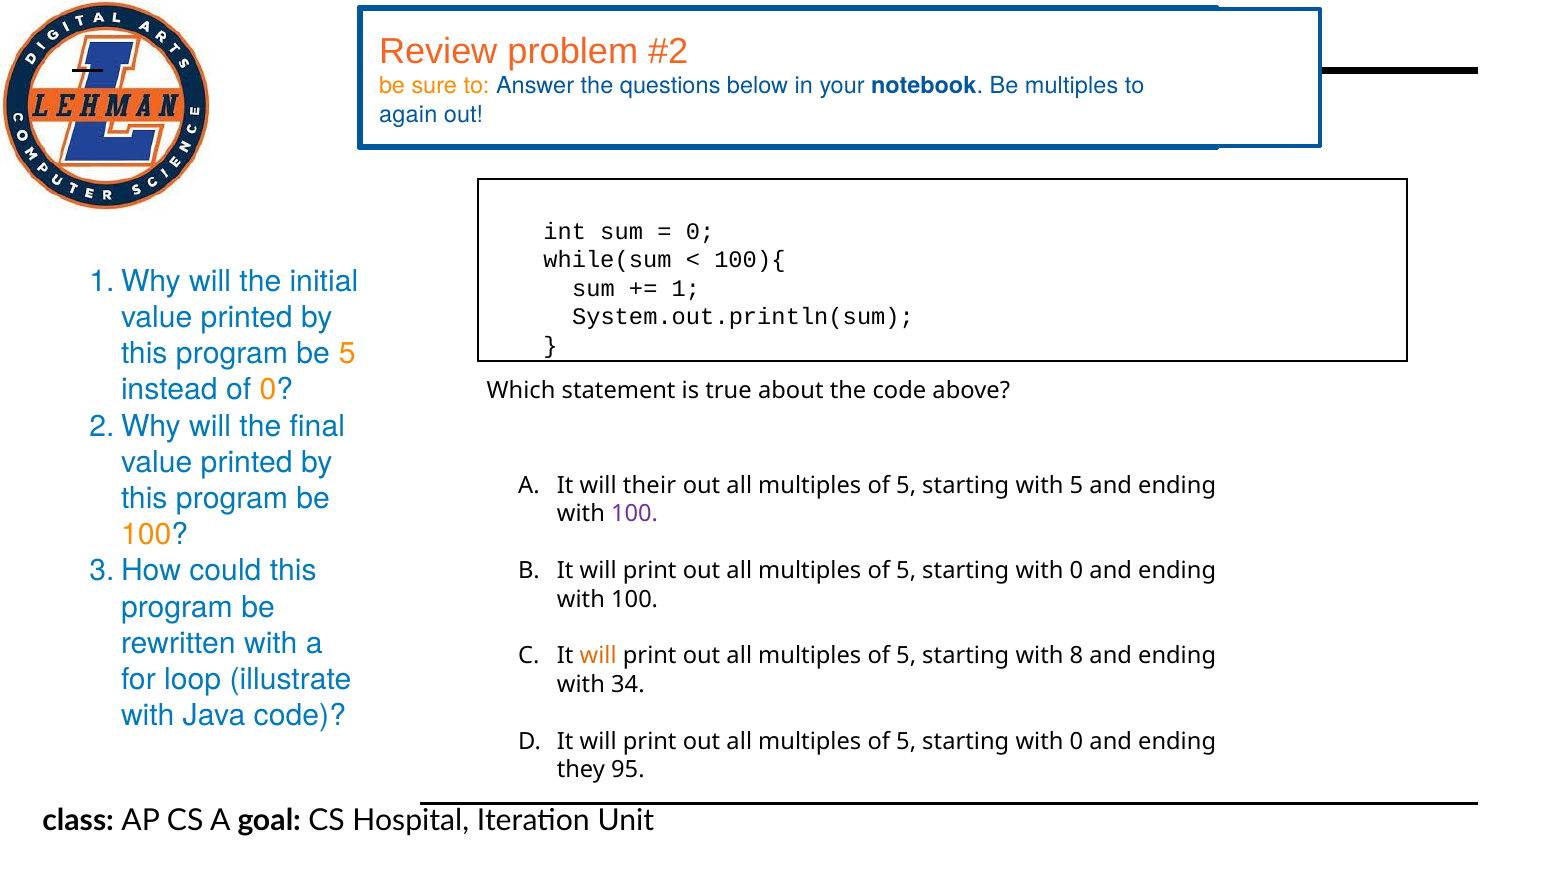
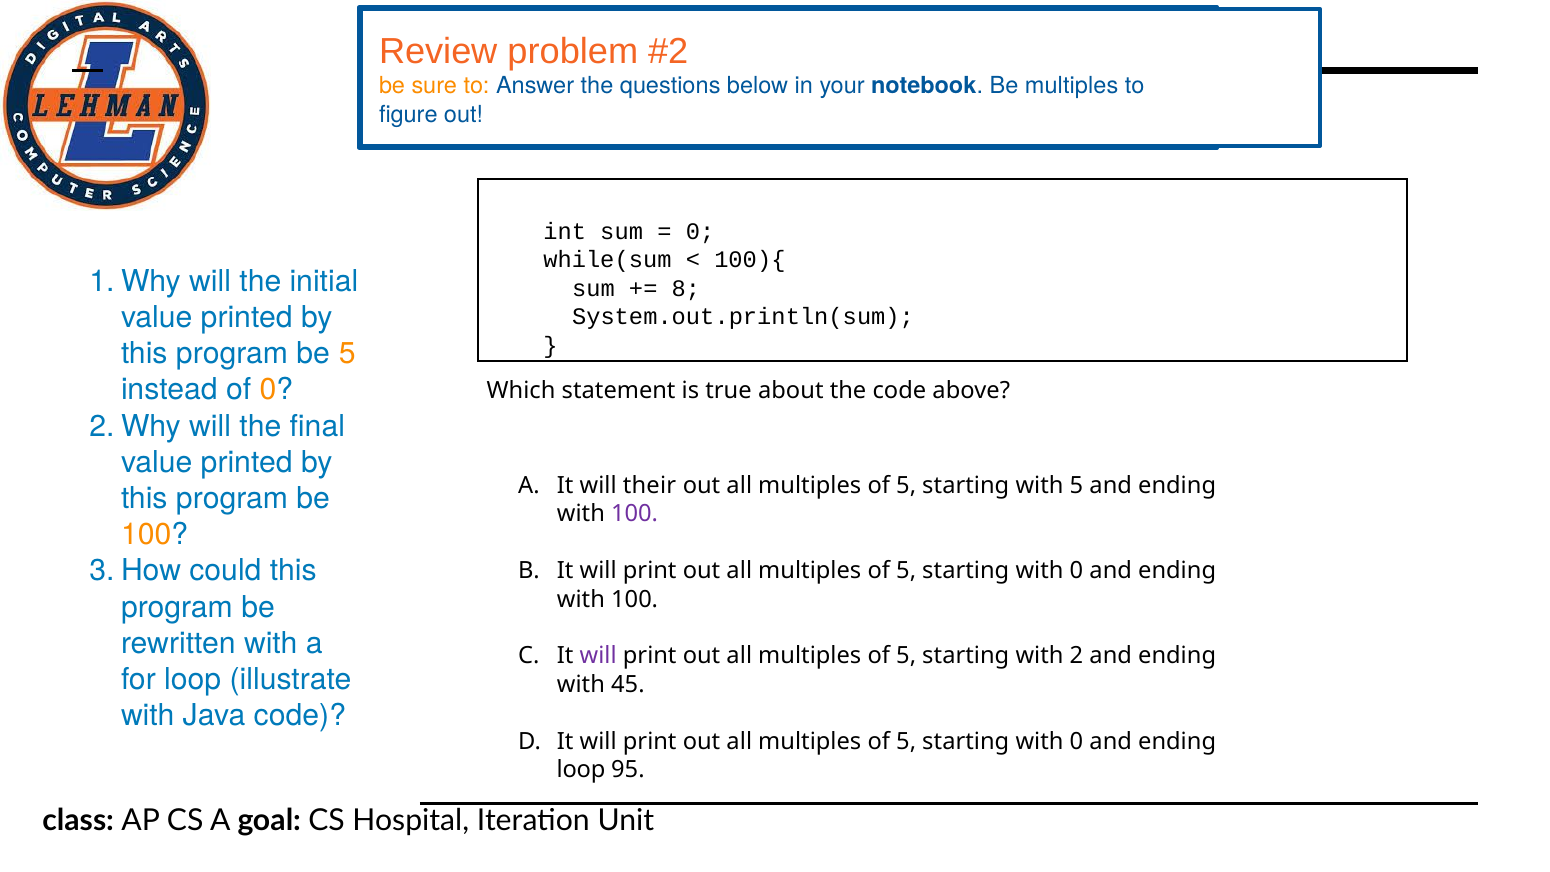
again: again -> figure
1: 1 -> 8
will at (598, 656) colour: orange -> purple
8: 8 -> 2
34: 34 -> 45
they at (581, 770): they -> loop
